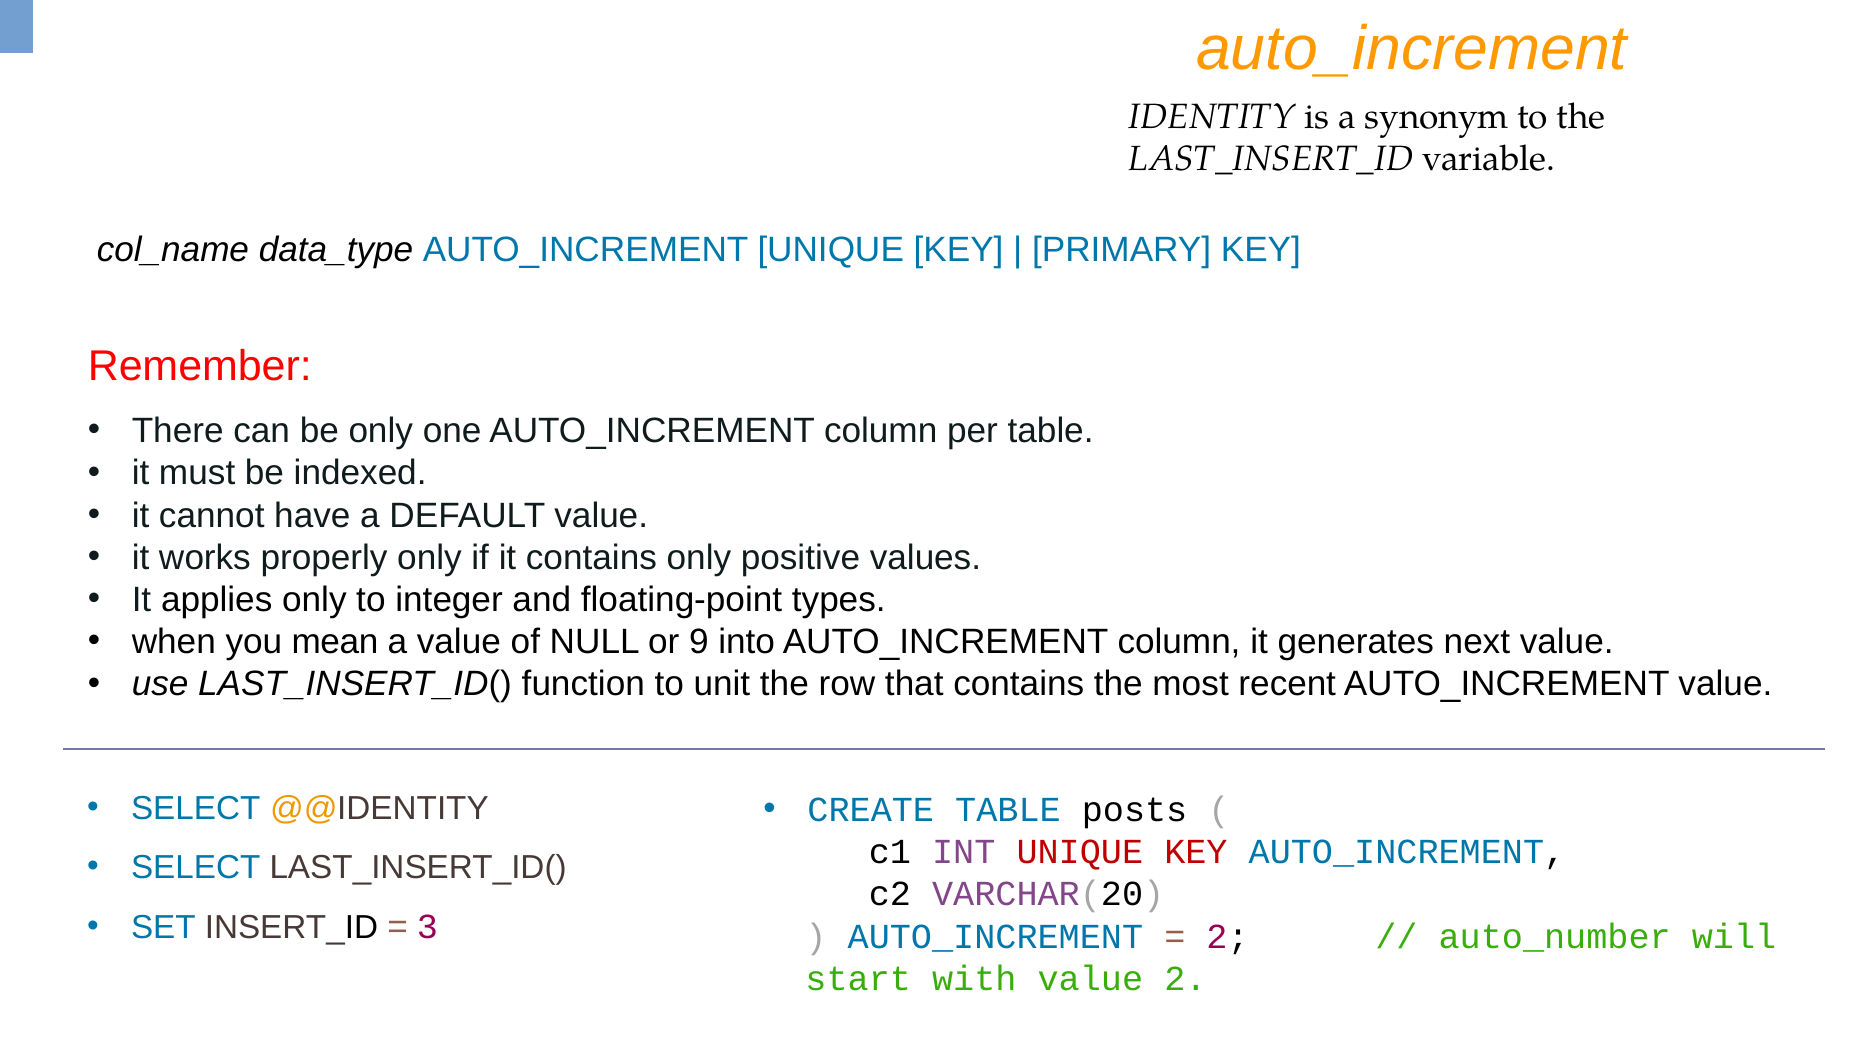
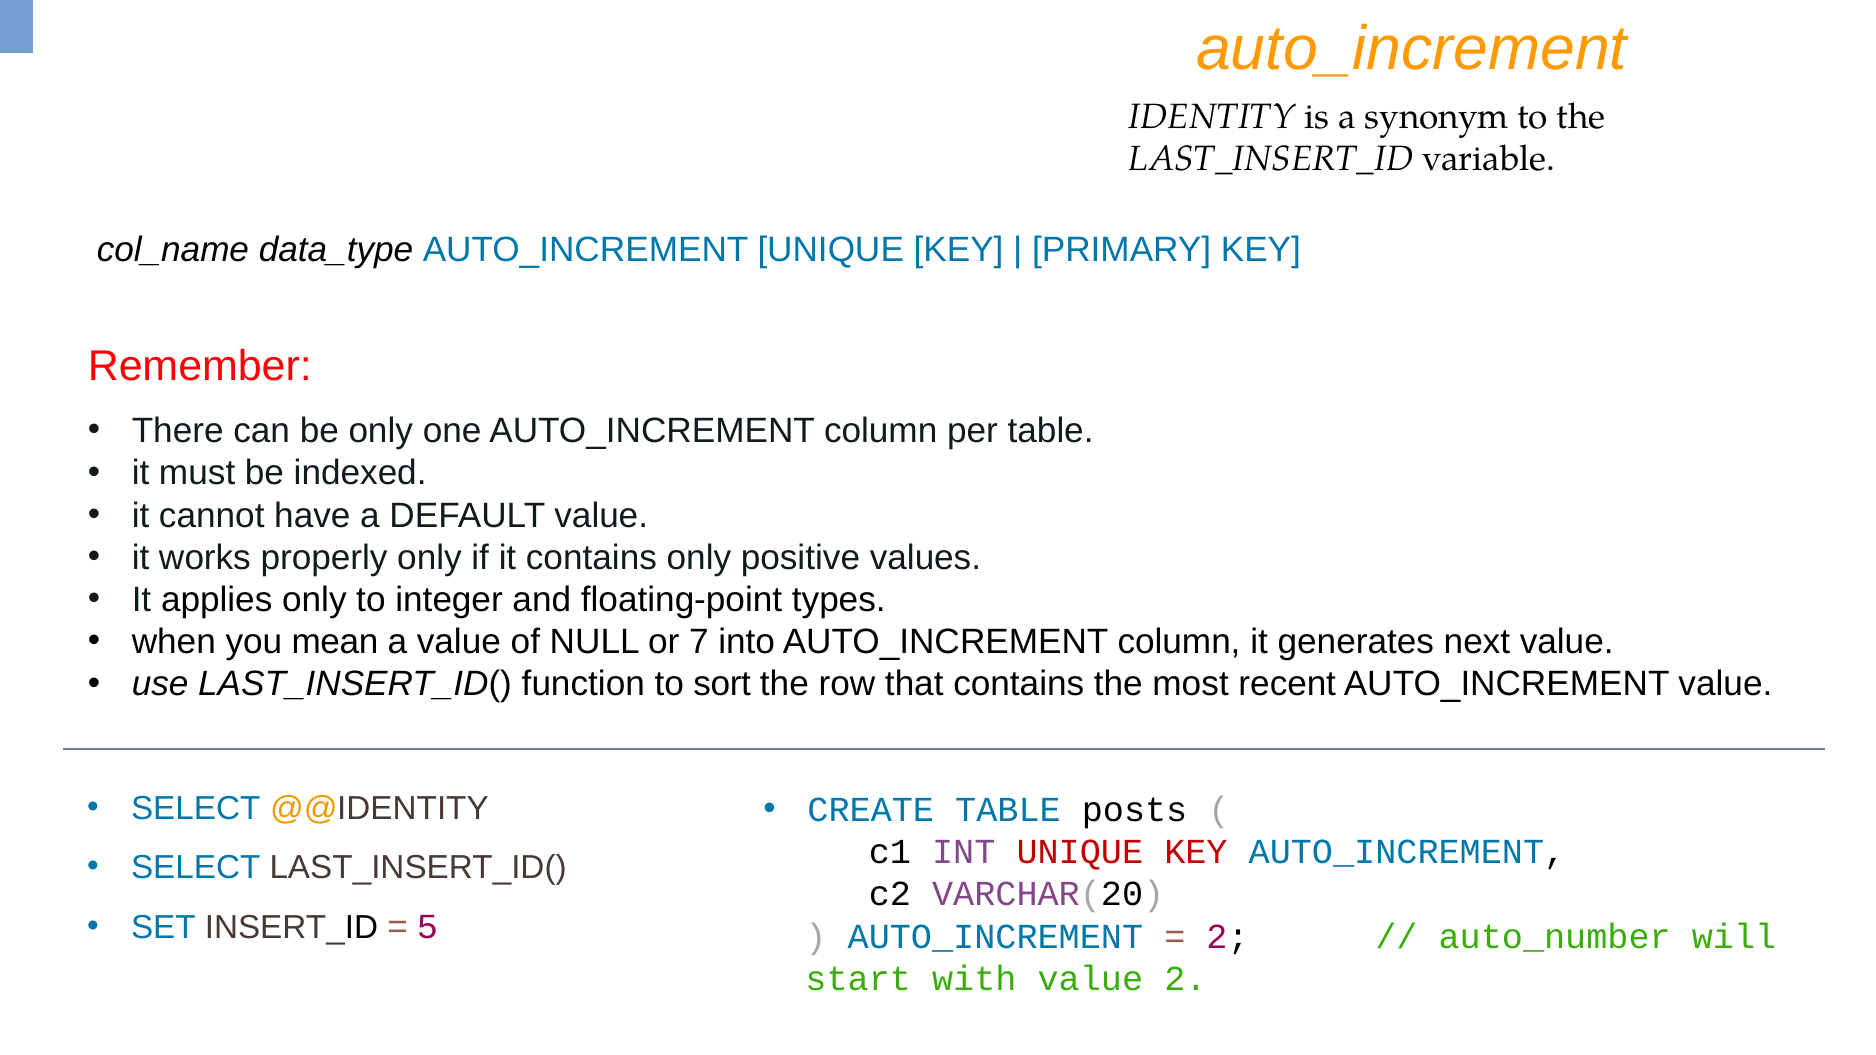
9: 9 -> 7
unit: unit -> sort
3: 3 -> 5
